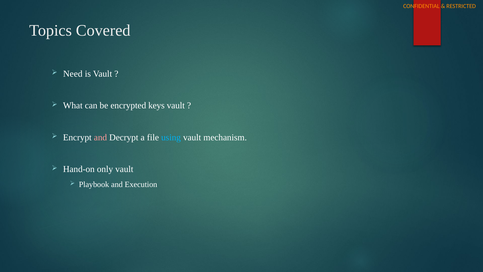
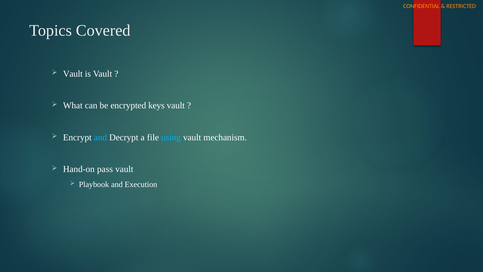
Need at (73, 74): Need -> Vault
and at (100, 137) colour: pink -> light blue
only: only -> pass
